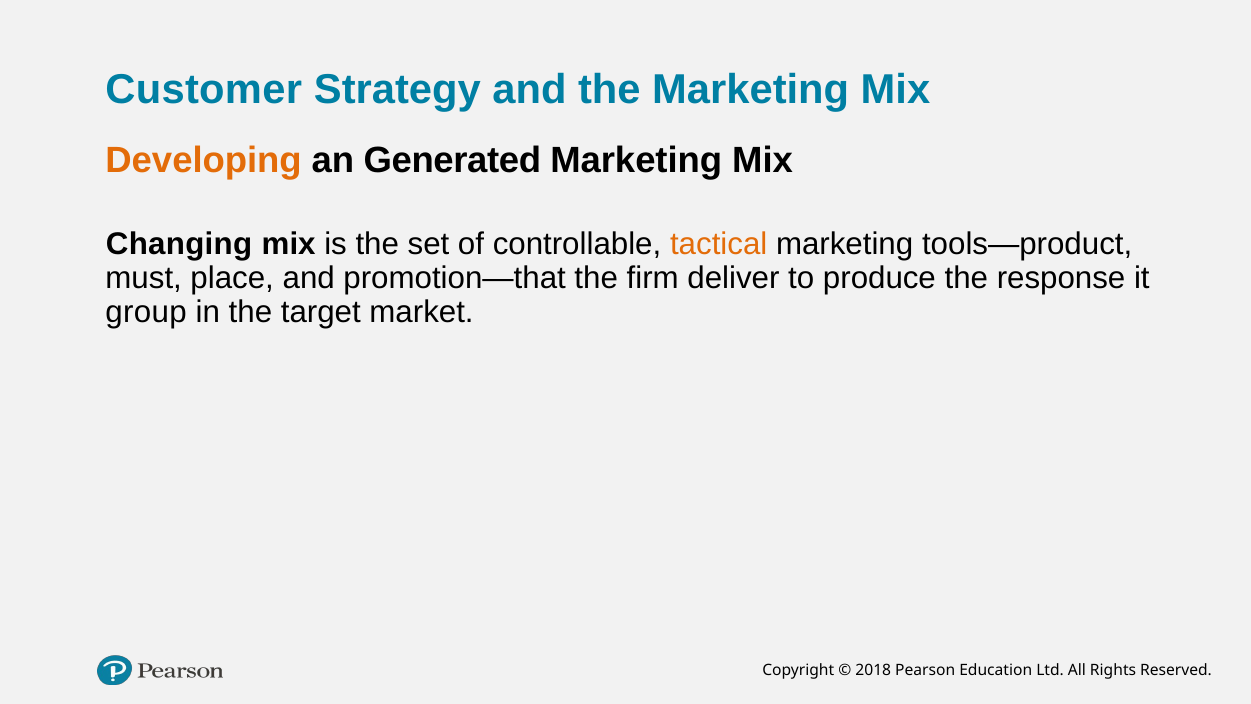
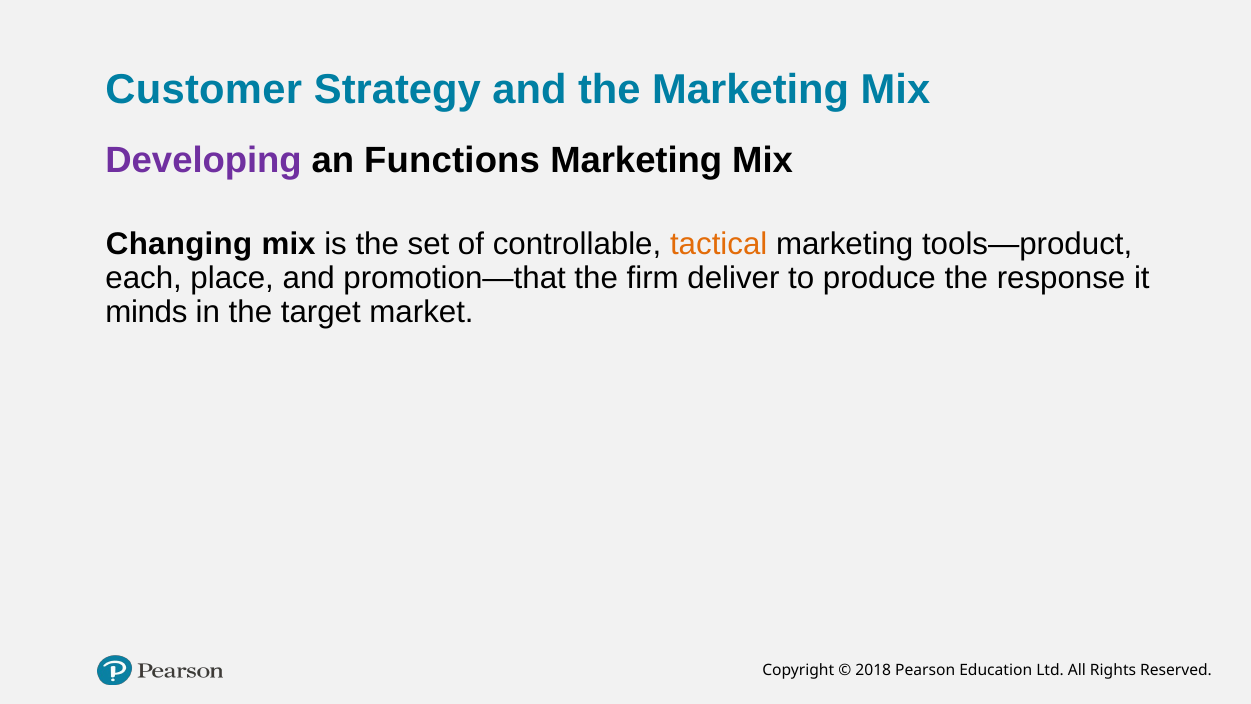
Developing colour: orange -> purple
Generated: Generated -> Functions
must: must -> each
group: group -> minds
